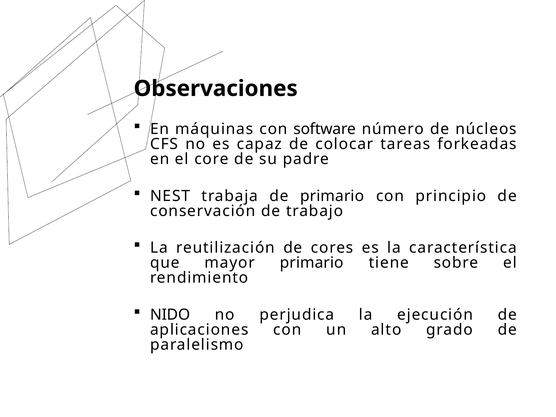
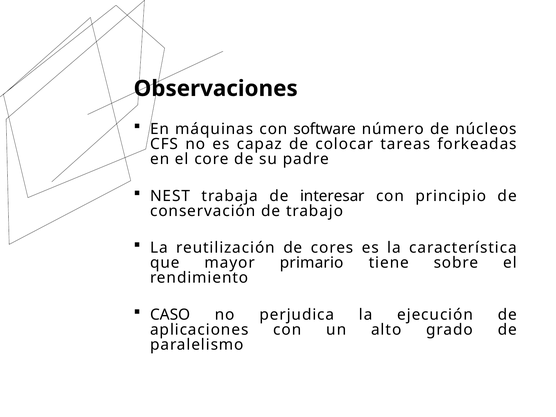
de primario: primario -> interesar
NIDO: NIDO -> CASO
